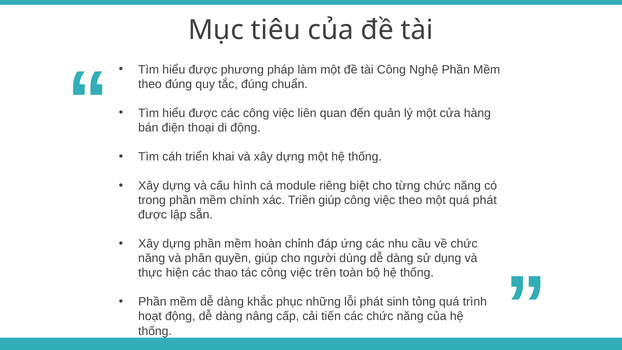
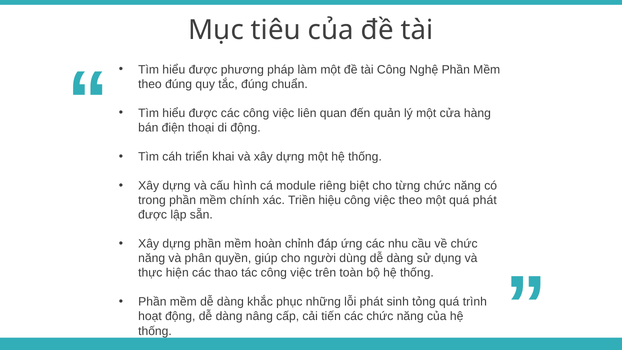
Triền giúp: giúp -> hiệu
